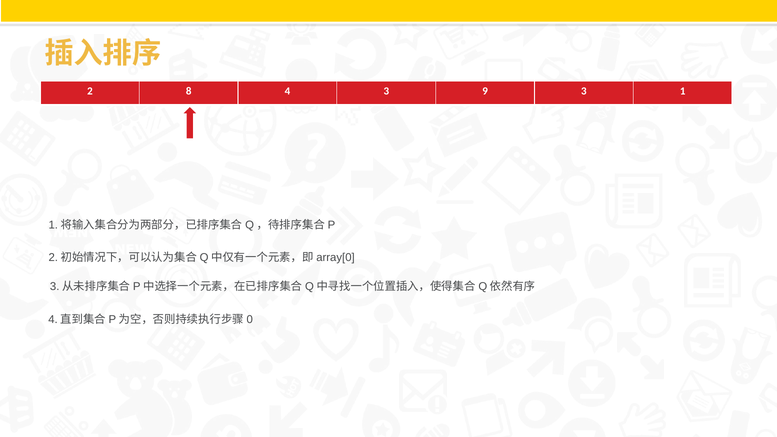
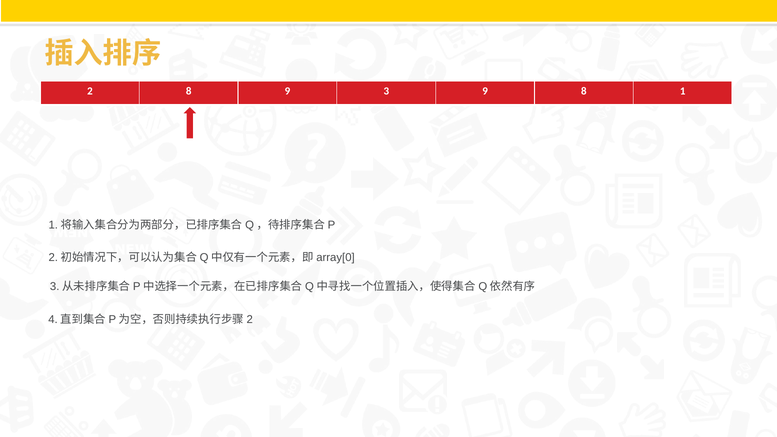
8 4: 4 -> 9
9 3: 3 -> 8
0 at (250, 320): 0 -> 2
